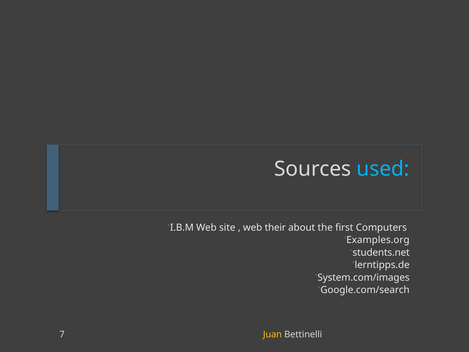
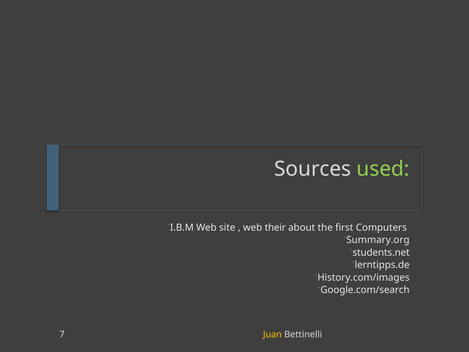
used colour: light blue -> light green
Examples.org: Examples.org -> Summary.org
System.com/images: System.com/images -> History.com/images
